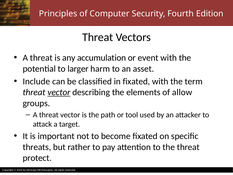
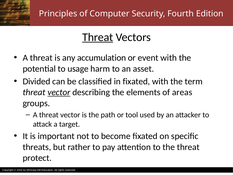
Threat at (98, 37) underline: none -> present
larger: larger -> usage
Include: Include -> Divided
allow: allow -> areas
